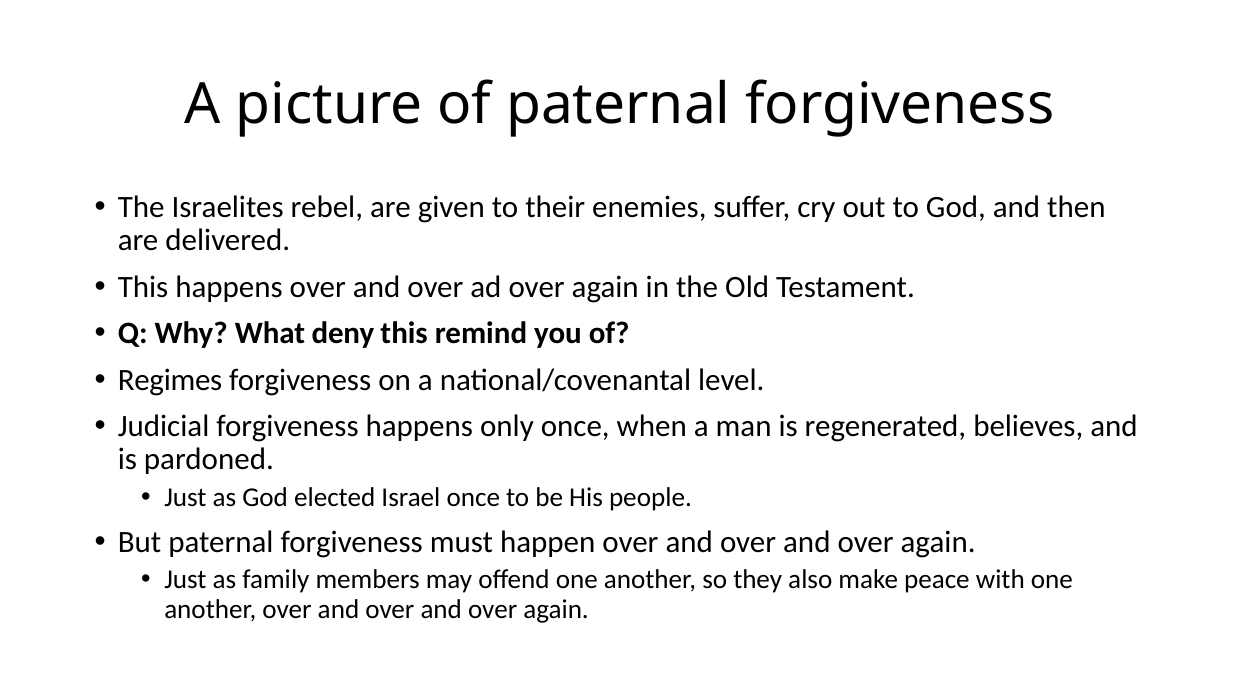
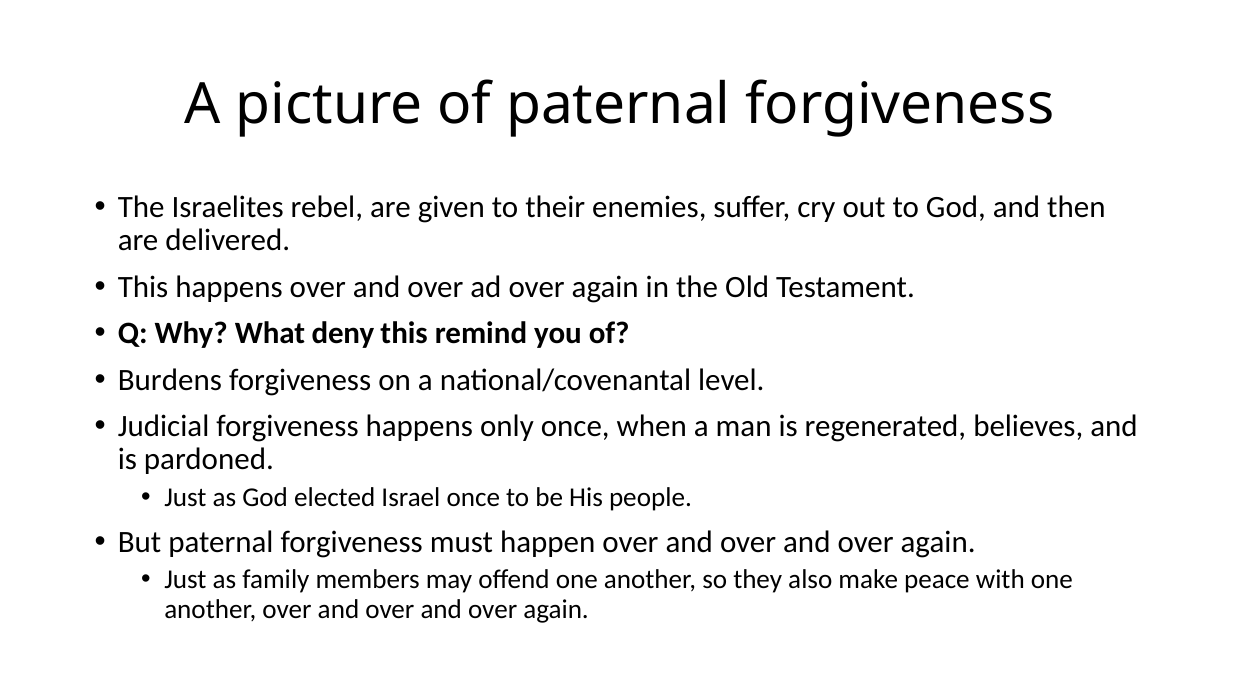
Regimes: Regimes -> Burdens
